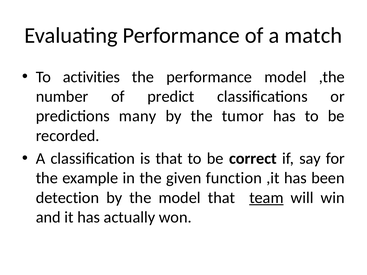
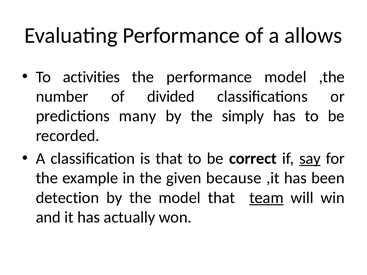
match: match -> allows
predict: predict -> divided
tumor: tumor -> simply
say underline: none -> present
function: function -> because
